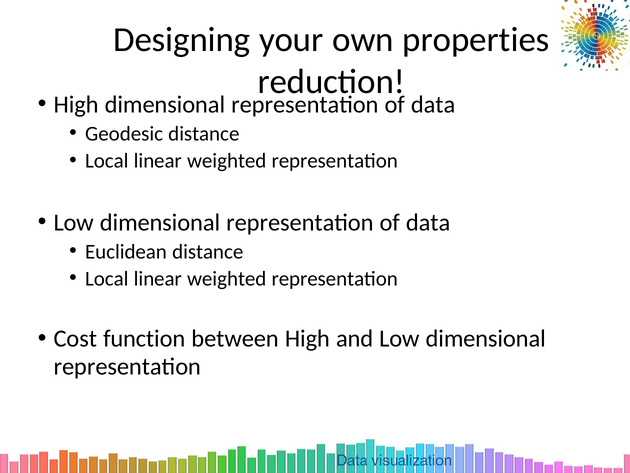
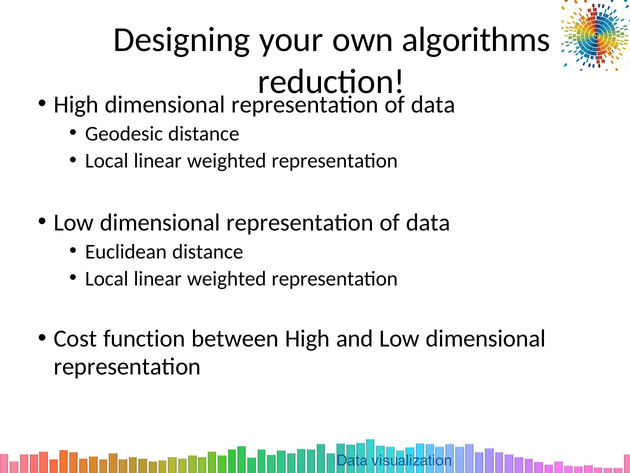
properties: properties -> algorithms
